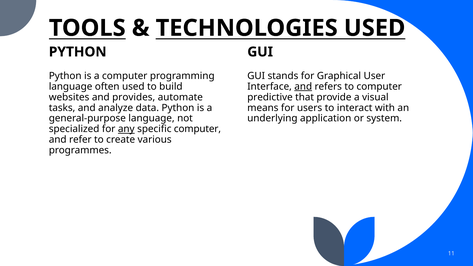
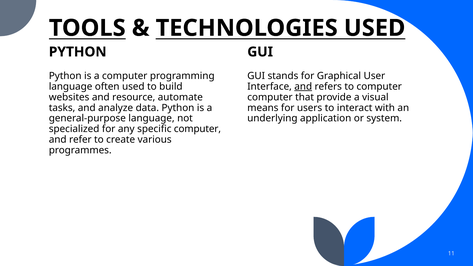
provides: provides -> resource
predictive at (270, 97): predictive -> computer
any underline: present -> none
